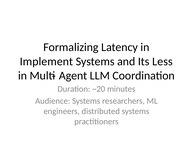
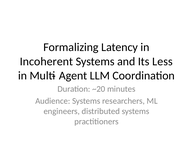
Implement: Implement -> Incoherent
